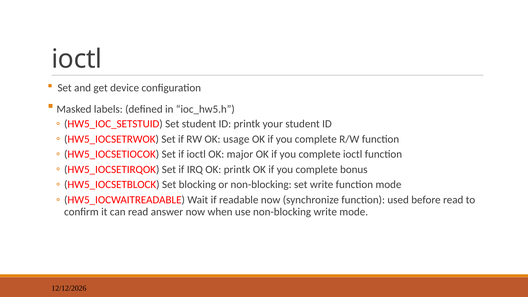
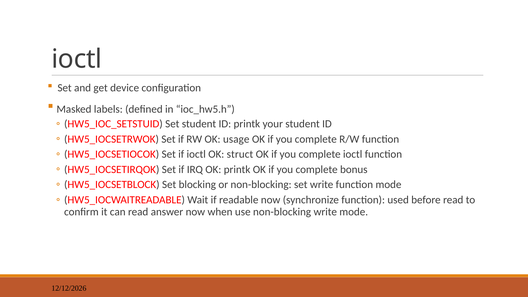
major: major -> struct
